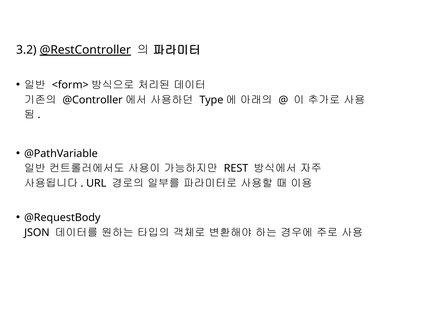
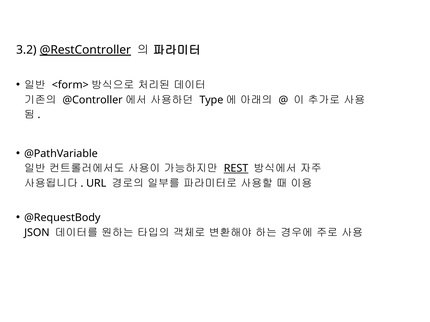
REST underline: none -> present
